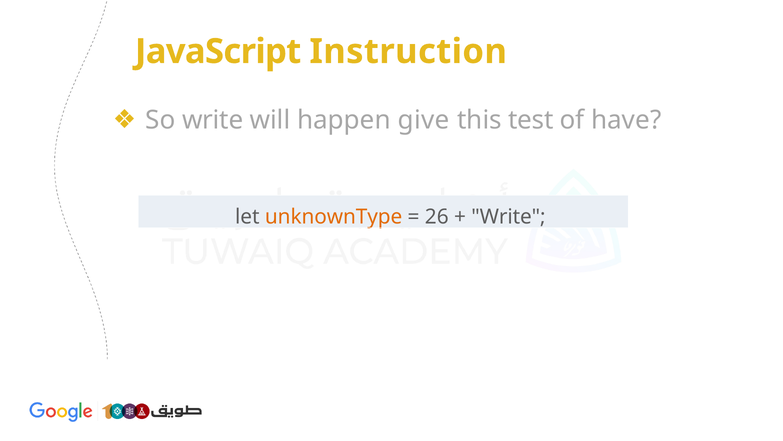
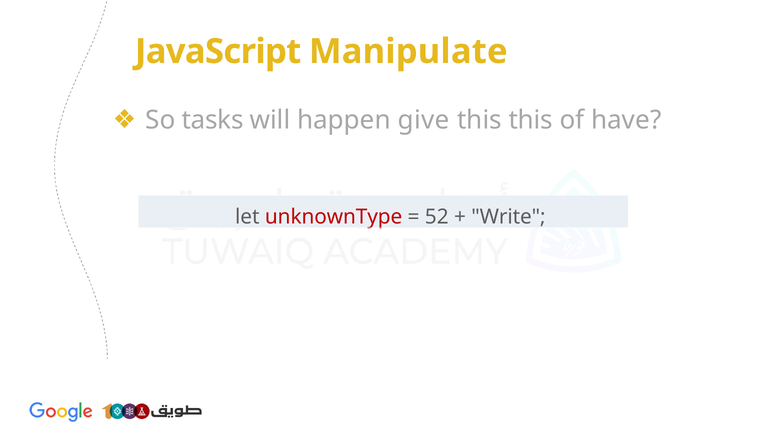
Instruction: Instruction -> Manipulate
So write: write -> tasks
this test: test -> this
unknownType colour: orange -> red
26: 26 -> 52
